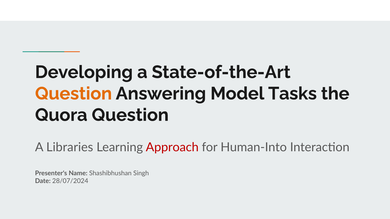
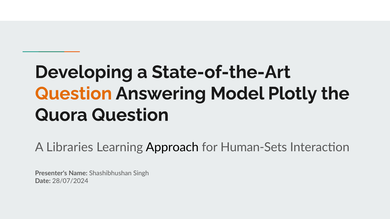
Tasks: Tasks -> Plotly
Approach colour: red -> black
Human-Into: Human-Into -> Human-Sets
